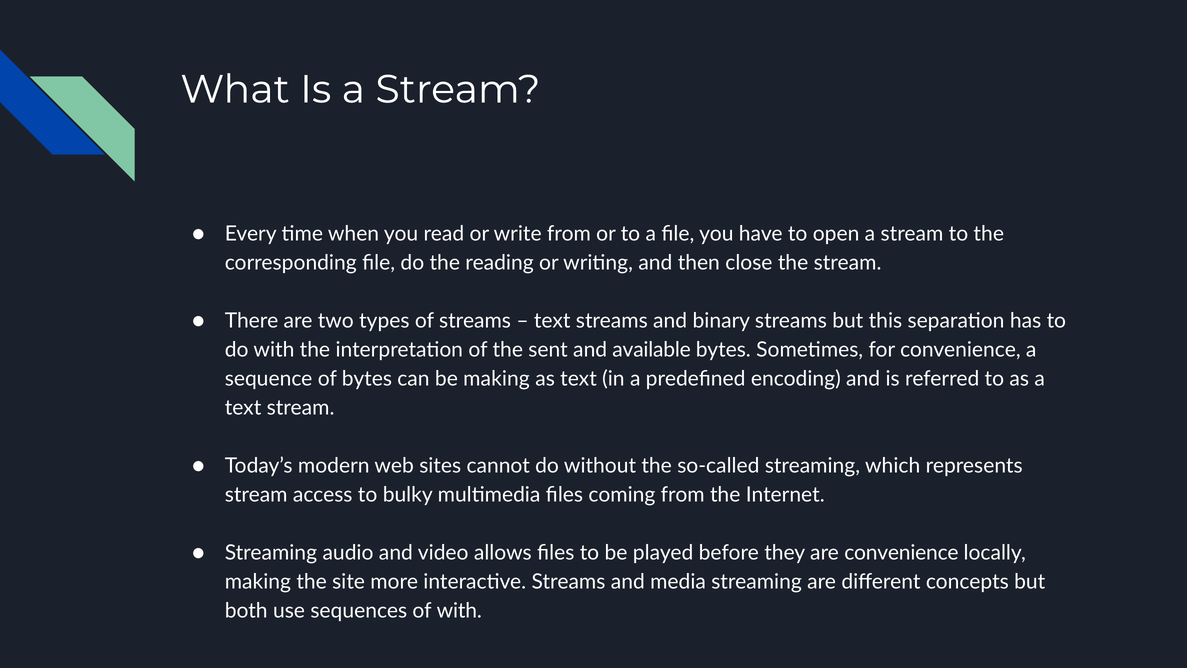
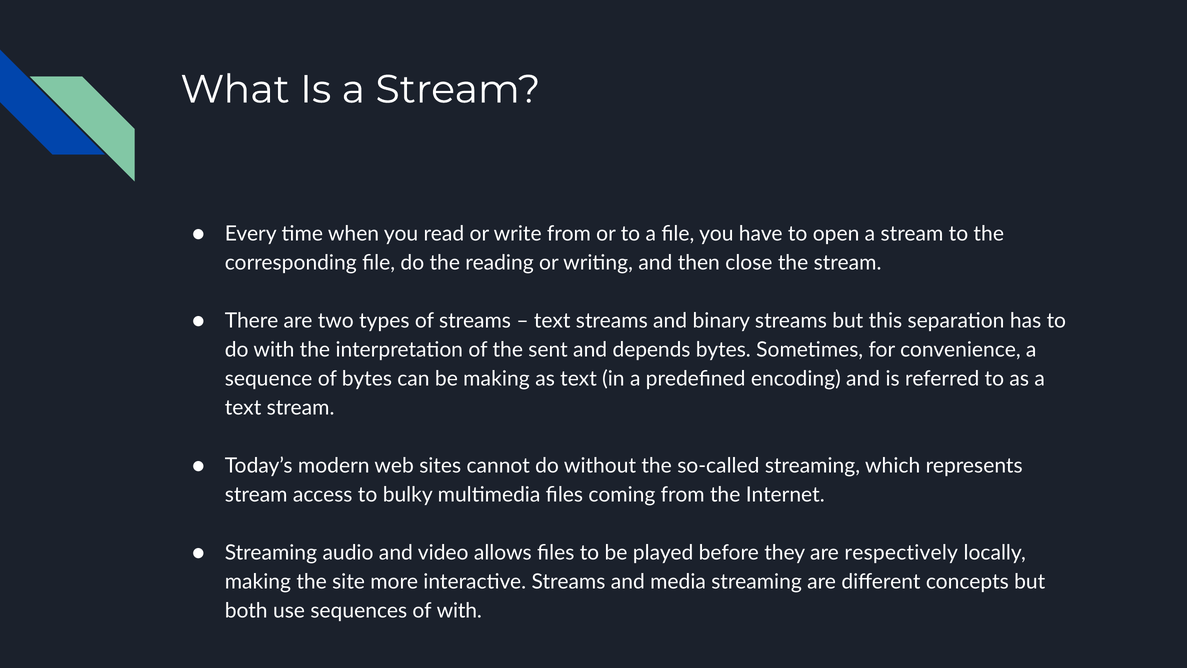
available: available -> depends
are convenience: convenience -> respectively
